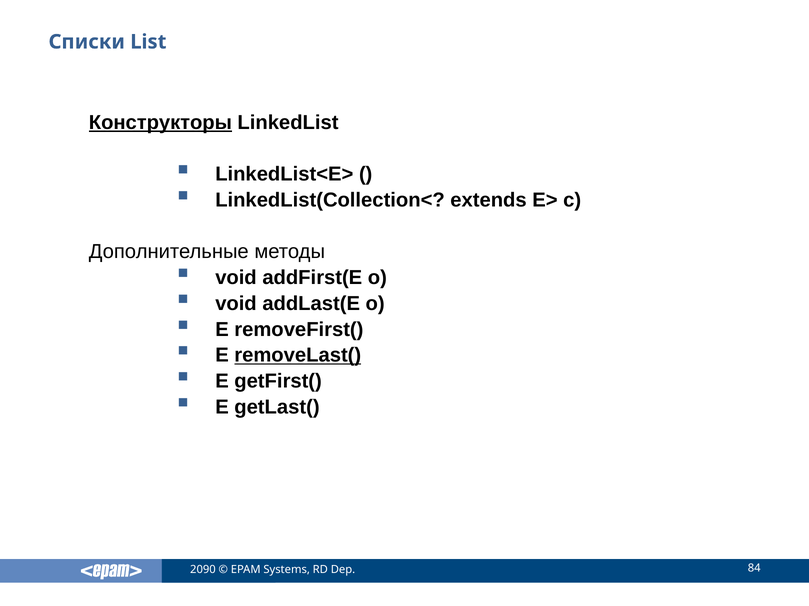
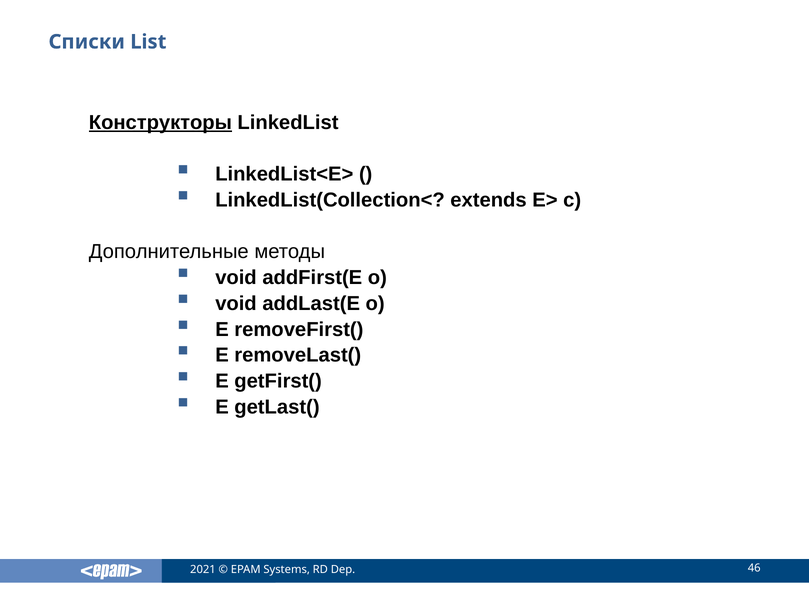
removeLast( underline: present -> none
2090: 2090 -> 2021
84: 84 -> 46
